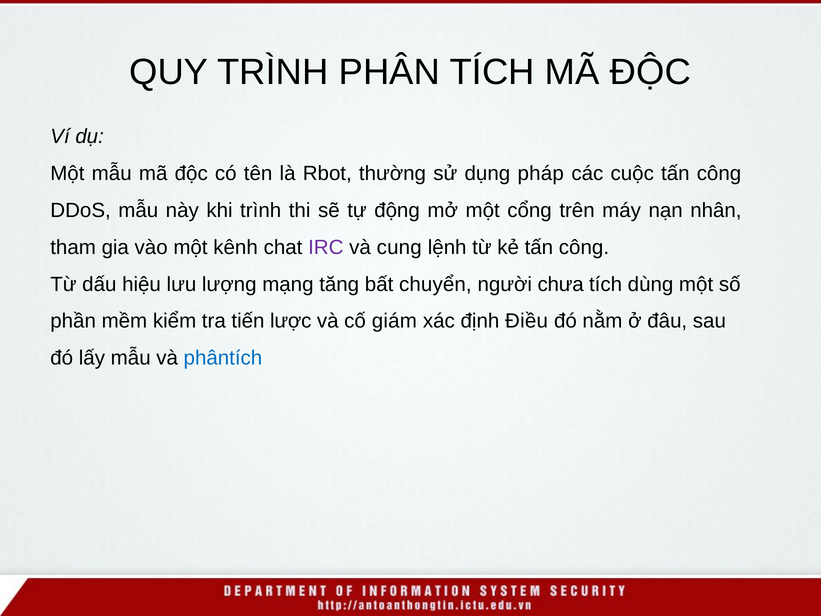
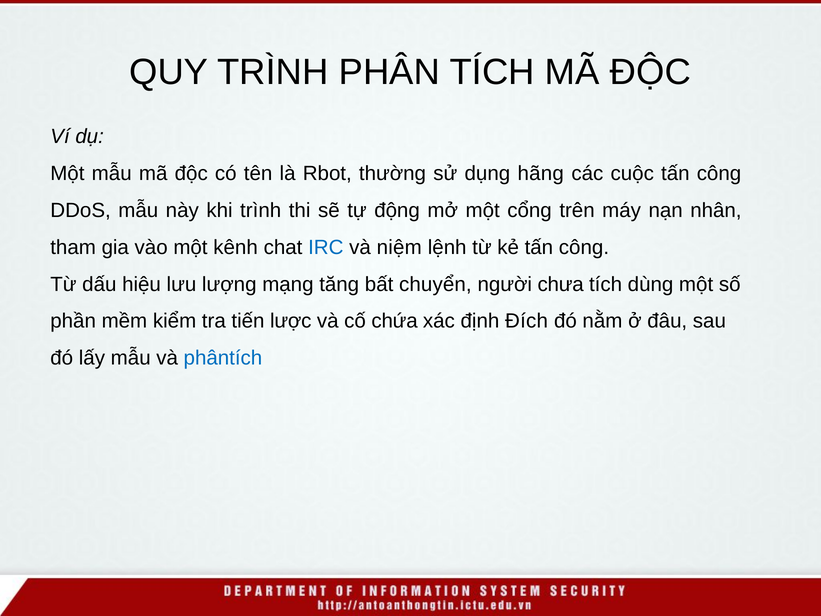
pháp: pháp -> hãng
IRC colour: purple -> blue
cung: cung -> niệm
giám: giám -> chứa
Điều: Điều -> Đích
